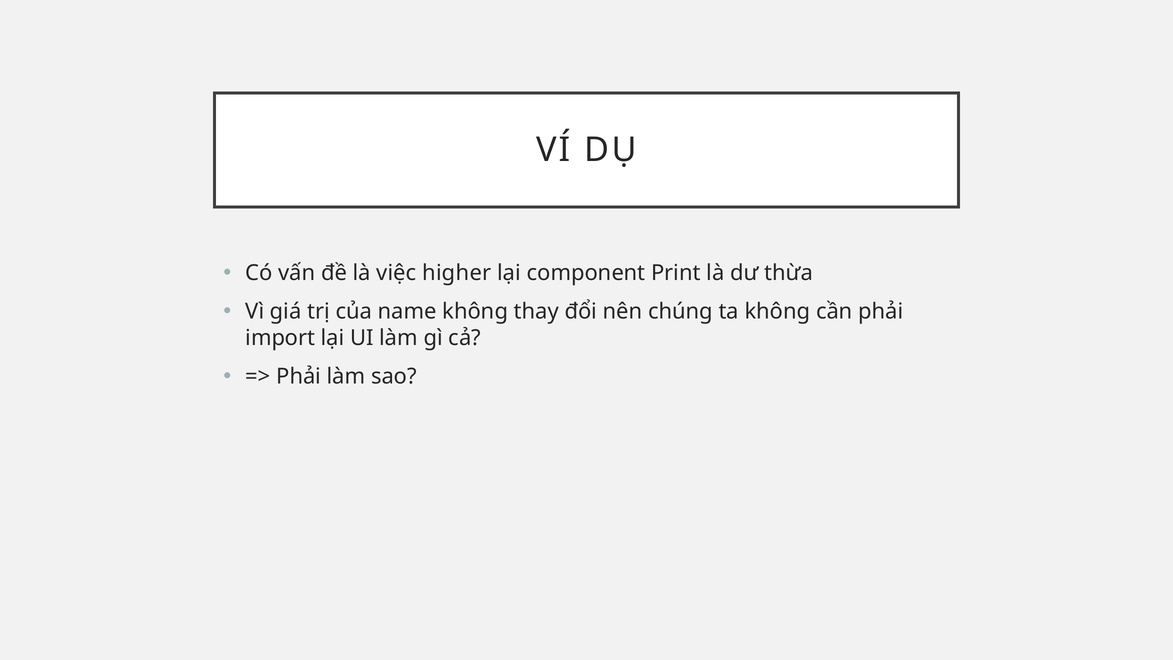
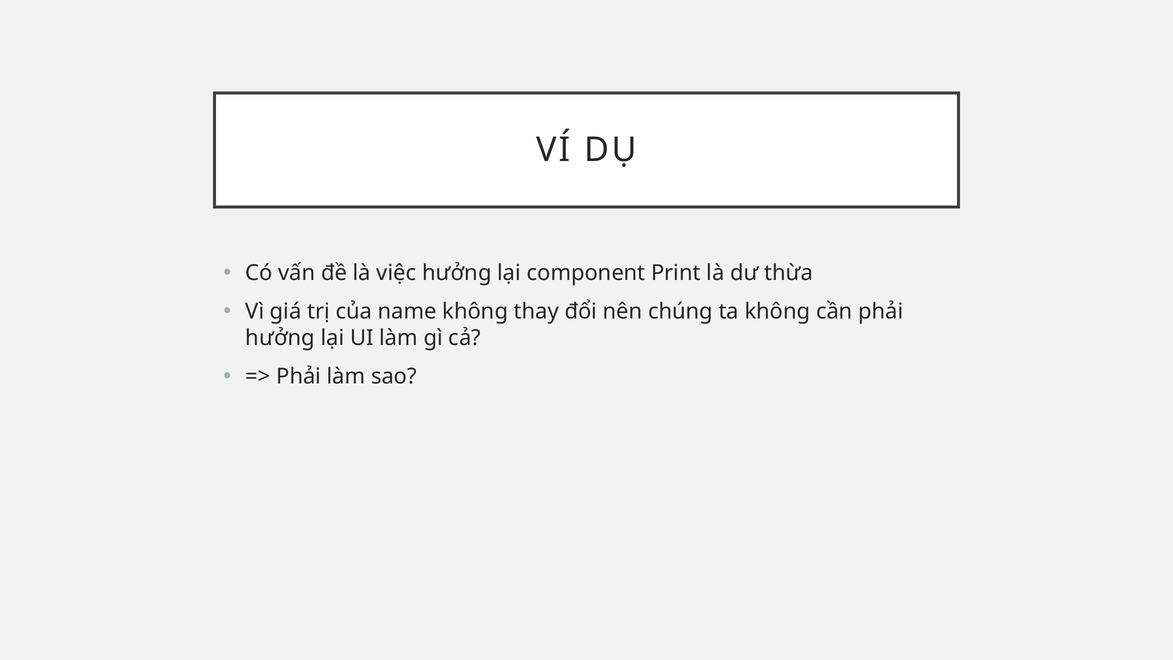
việc higher: higher -> hưởng
import at (280, 338): import -> hưởng
